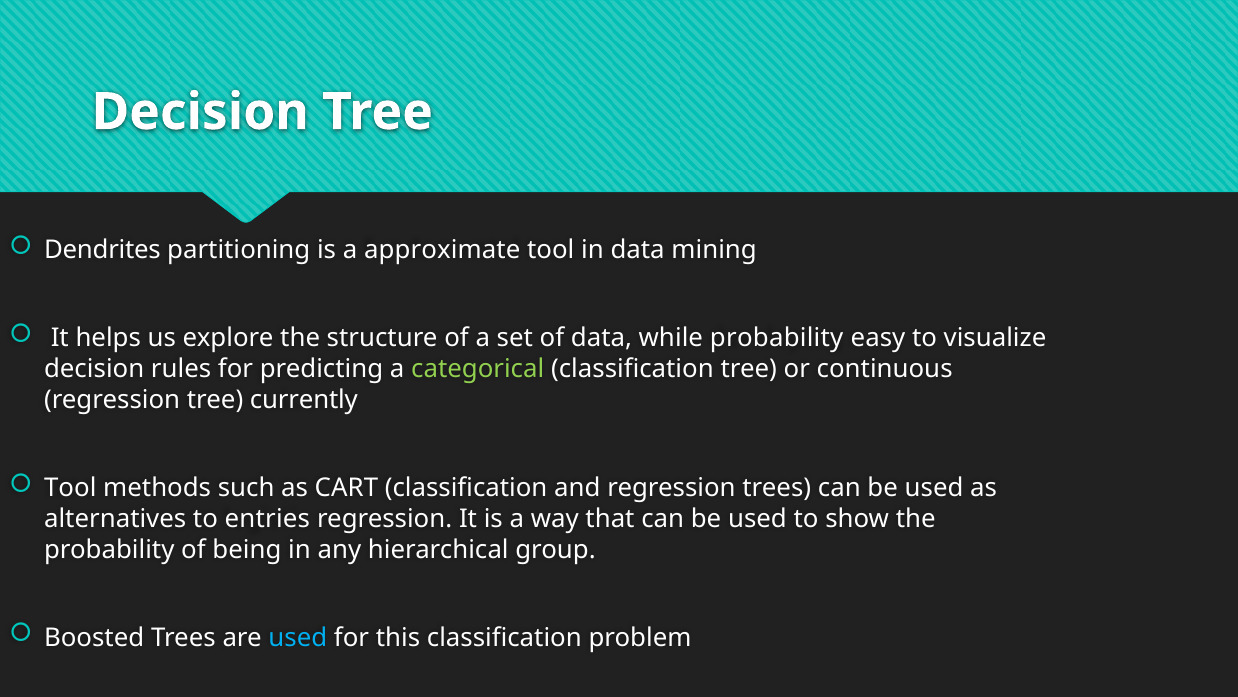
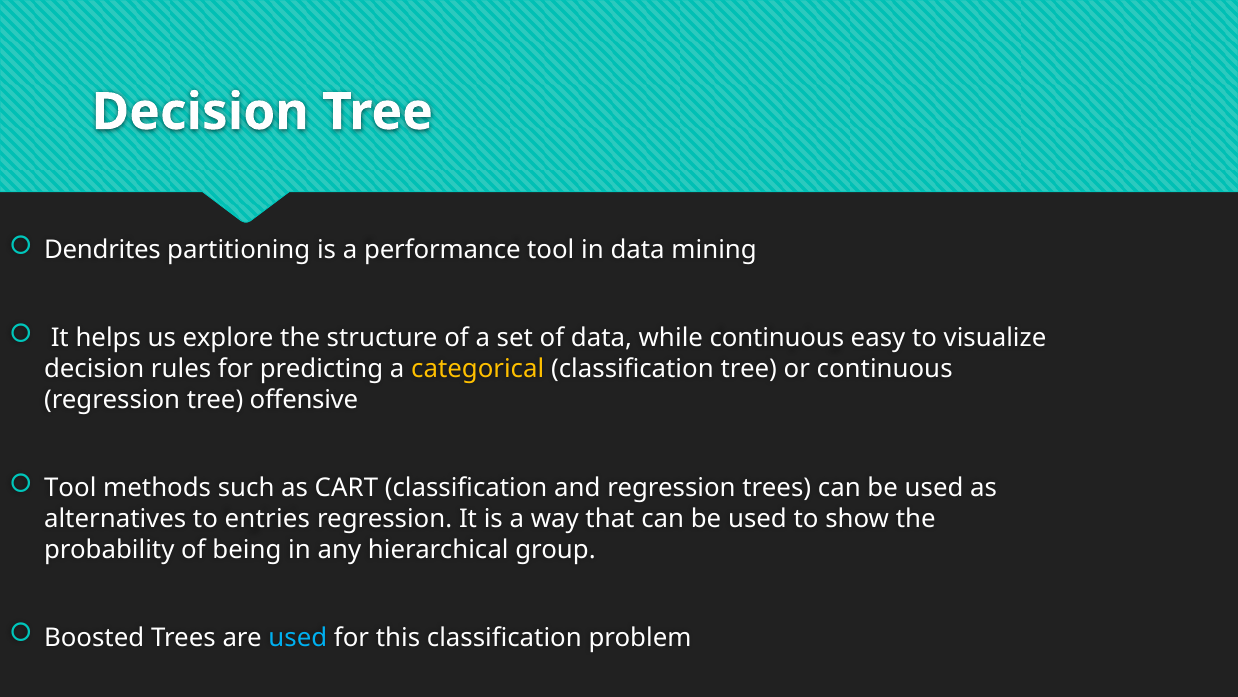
approximate: approximate -> performance
while probability: probability -> continuous
categorical colour: light green -> yellow
currently: currently -> offensive
